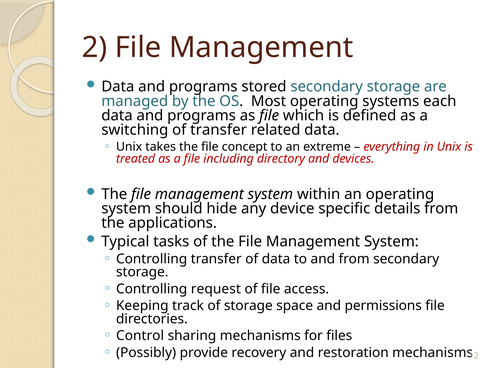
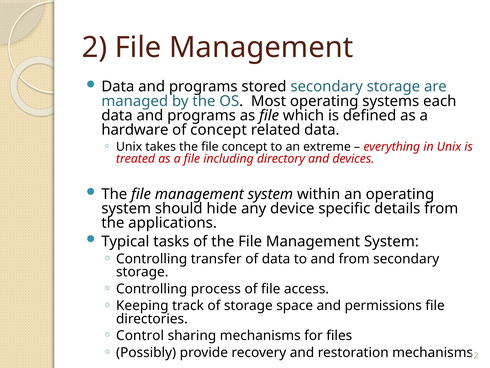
switching: switching -> hardware
of transfer: transfer -> concept
request: request -> process
